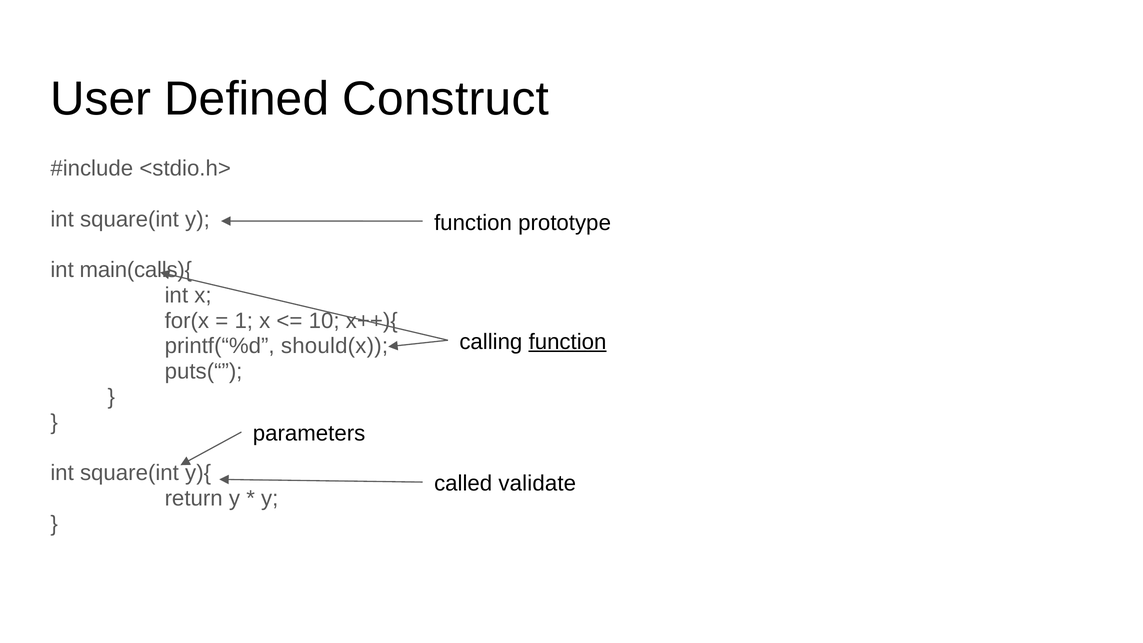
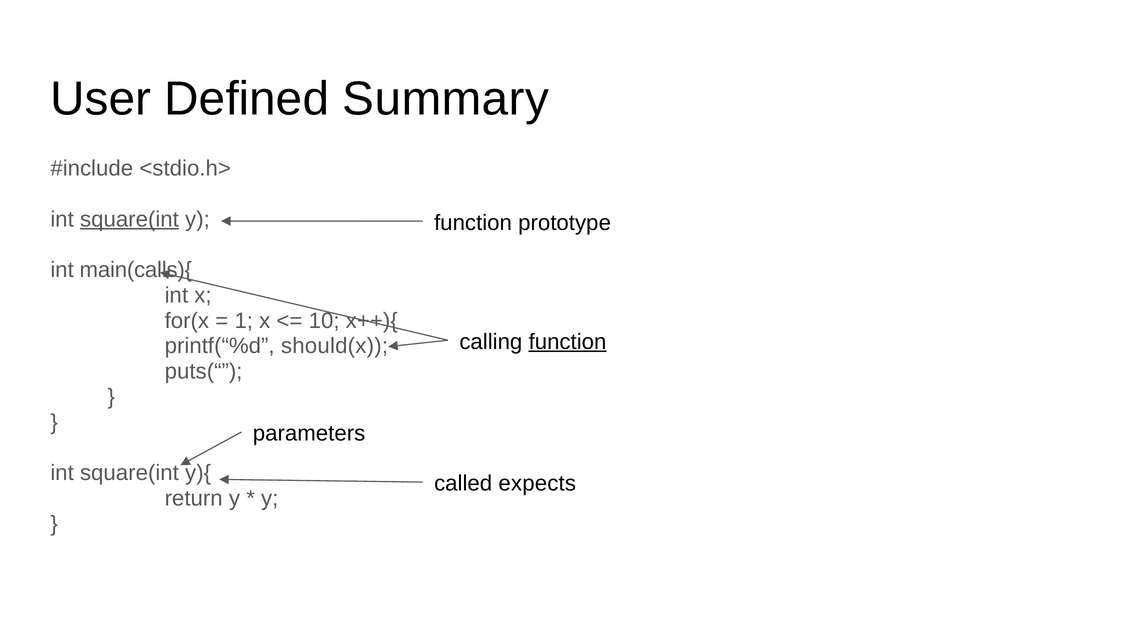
Construct: Construct -> Summary
square(int at (129, 219) underline: none -> present
validate: validate -> expects
